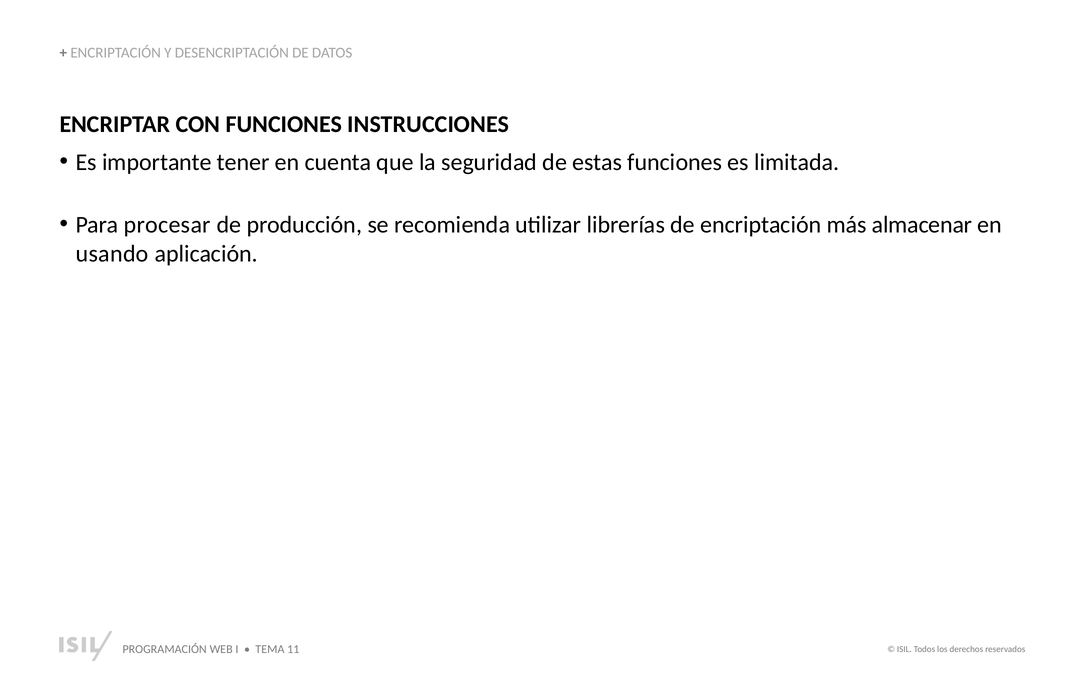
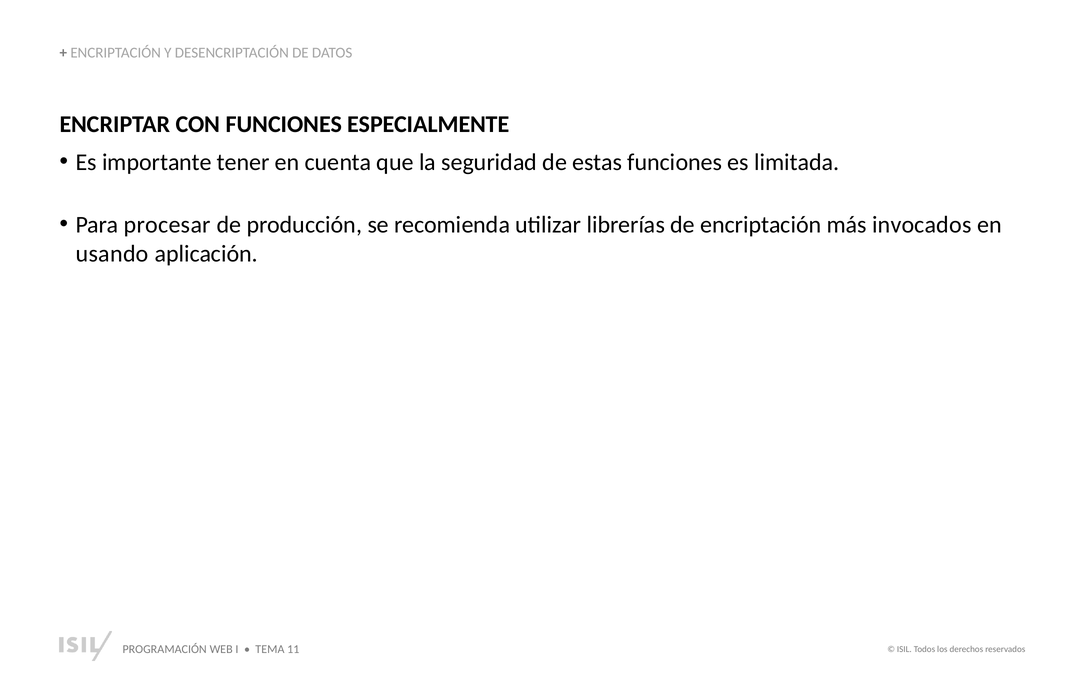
INSTRUCCIONES: INSTRUCCIONES -> ESPECIALMENTE
almacenar: almacenar -> invocados
